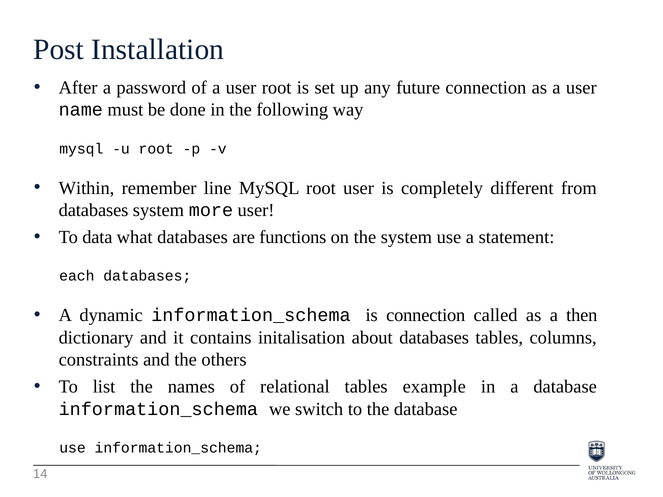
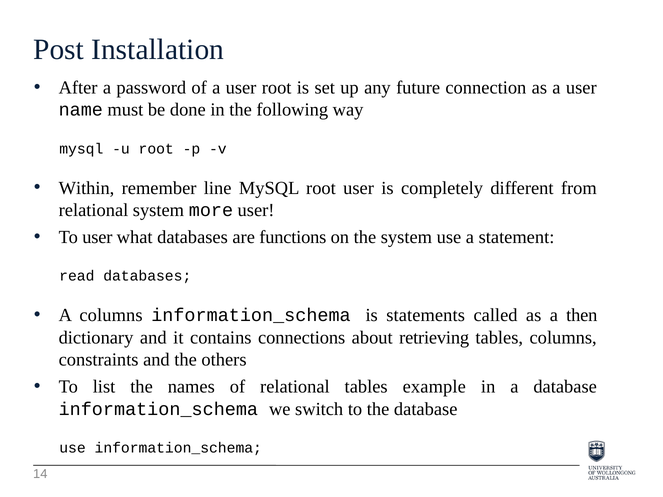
databases at (94, 210): databases -> relational
To data: data -> user
each: each -> read
A dynamic: dynamic -> columns
is connection: connection -> statements
initalisation: initalisation -> connections
about databases: databases -> retrieving
